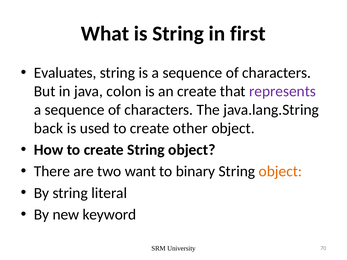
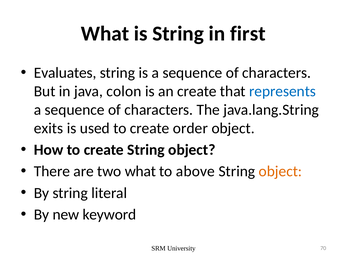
represents colour: purple -> blue
back: back -> exits
other: other -> order
two want: want -> what
binary: binary -> above
